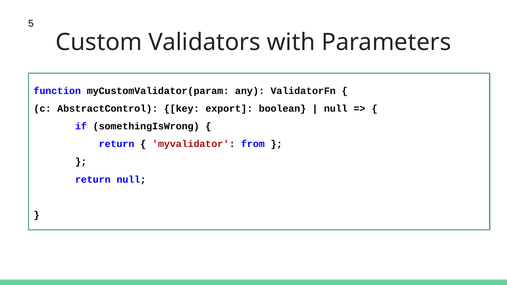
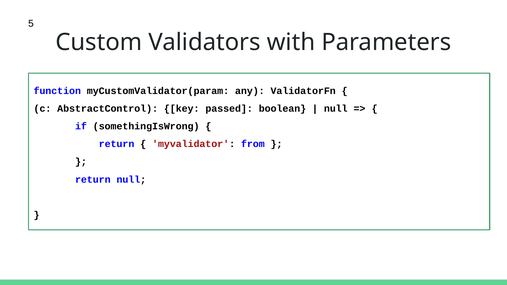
export: export -> passed
